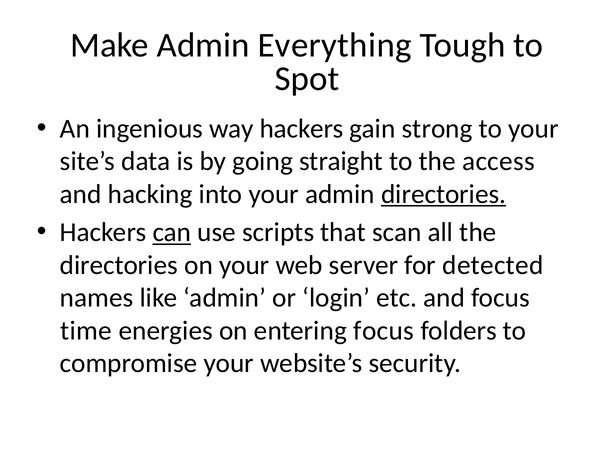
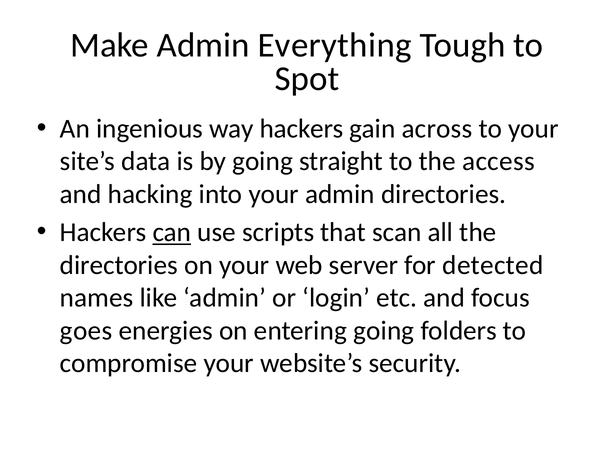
strong: strong -> across
directories at (444, 194) underline: present -> none
time: time -> goes
entering focus: focus -> going
